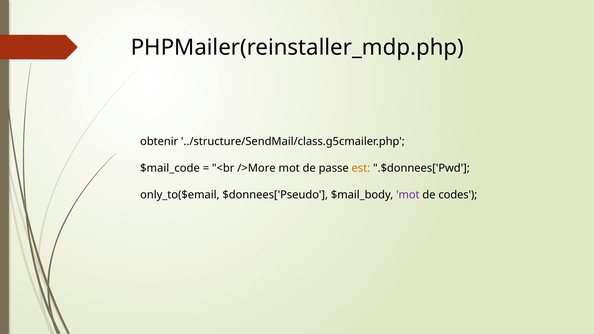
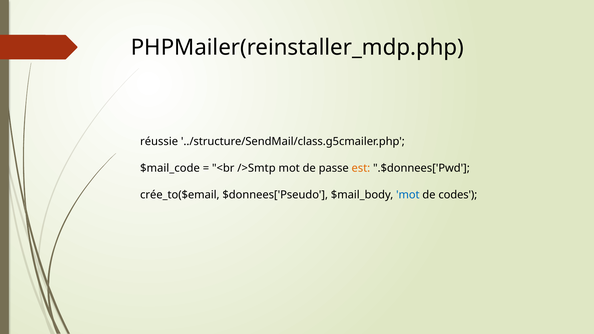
obtenir: obtenir -> réussie
/>More: />More -> />Smtp
only_to($email: only_to($email -> crée_to($email
mot at (408, 195) colour: purple -> blue
